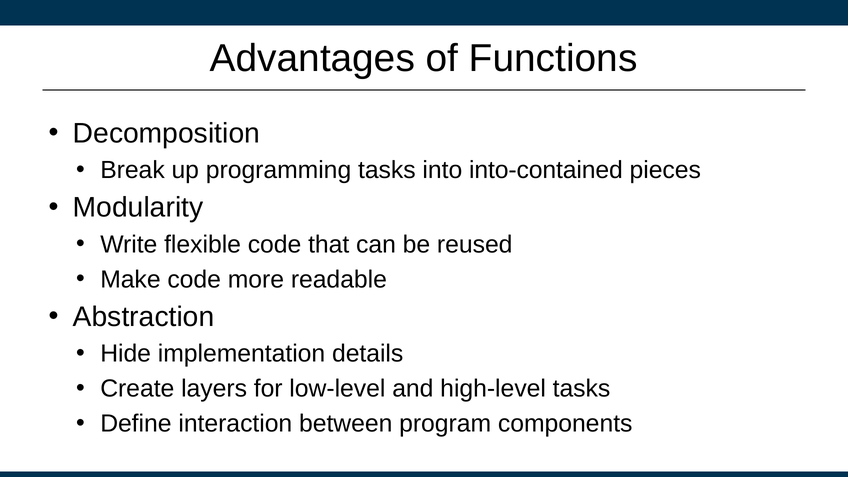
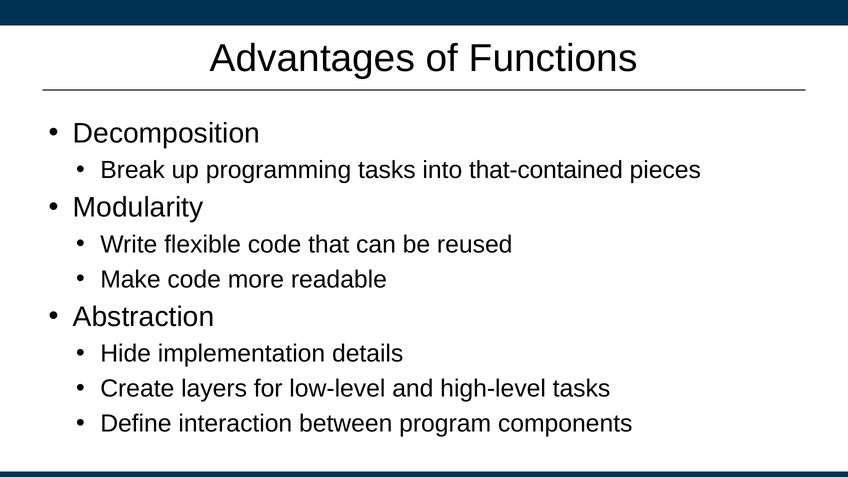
into-contained: into-contained -> that-contained
